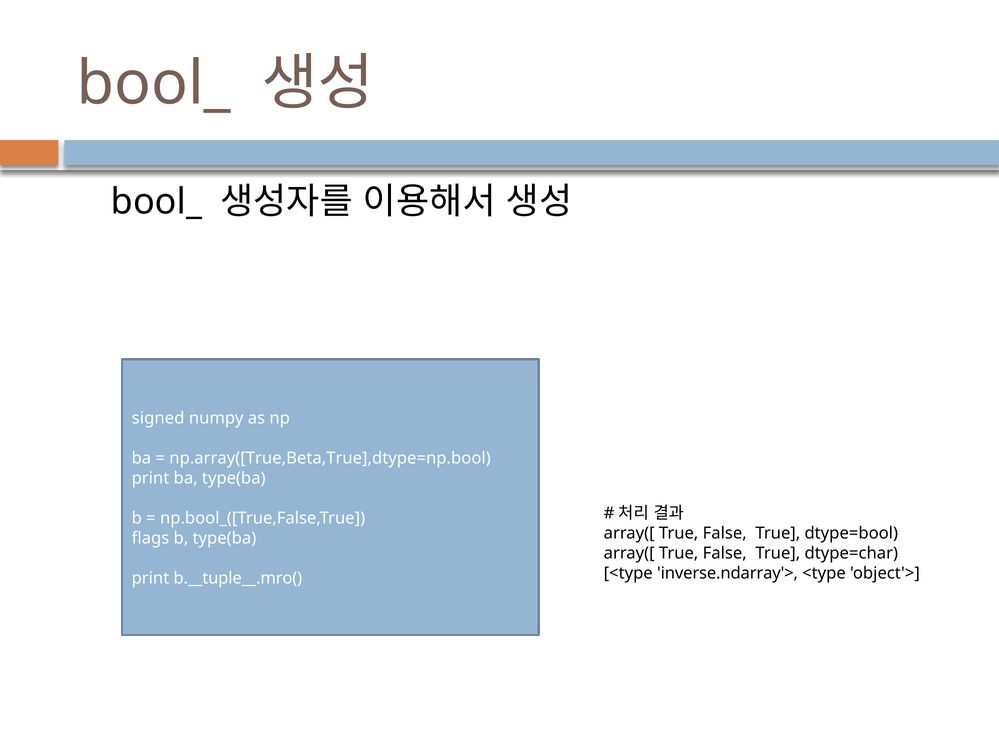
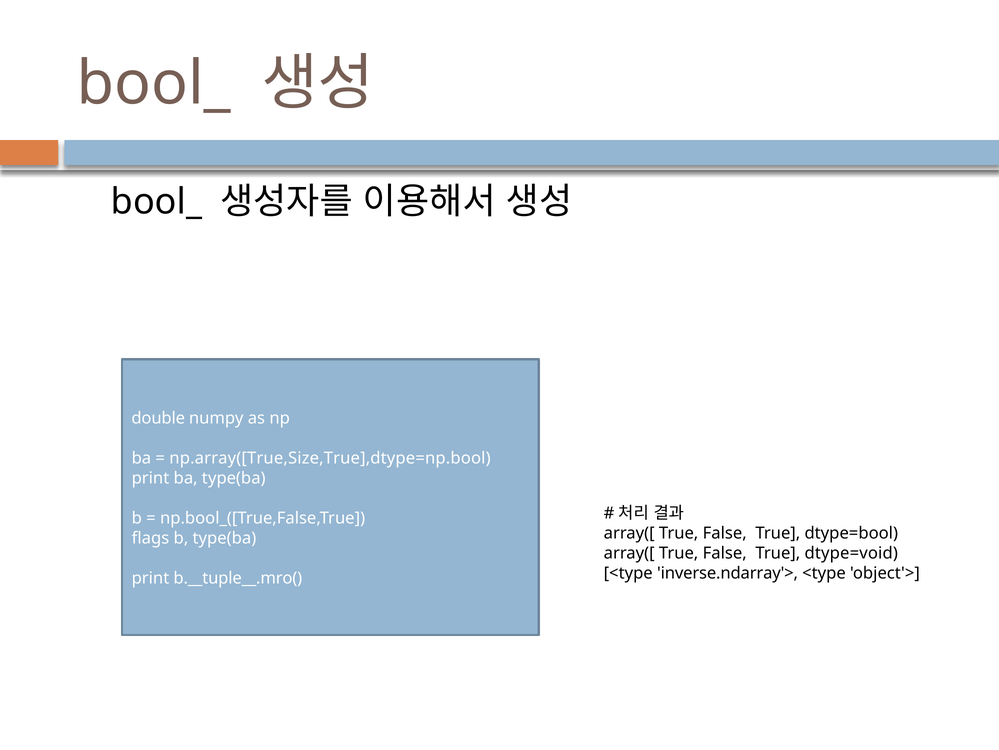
signed: signed -> double
np.array([True,Beta,True],dtype=np.bool: np.array([True,Beta,True],dtype=np.bool -> np.array([True,Size,True],dtype=np.bool
dtype=char: dtype=char -> dtype=void
